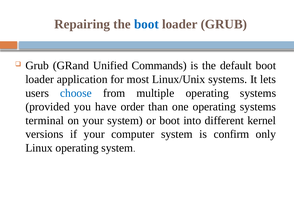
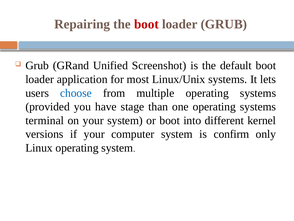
boot at (146, 24) colour: blue -> red
Commands: Commands -> Screenshot
order: order -> stage
